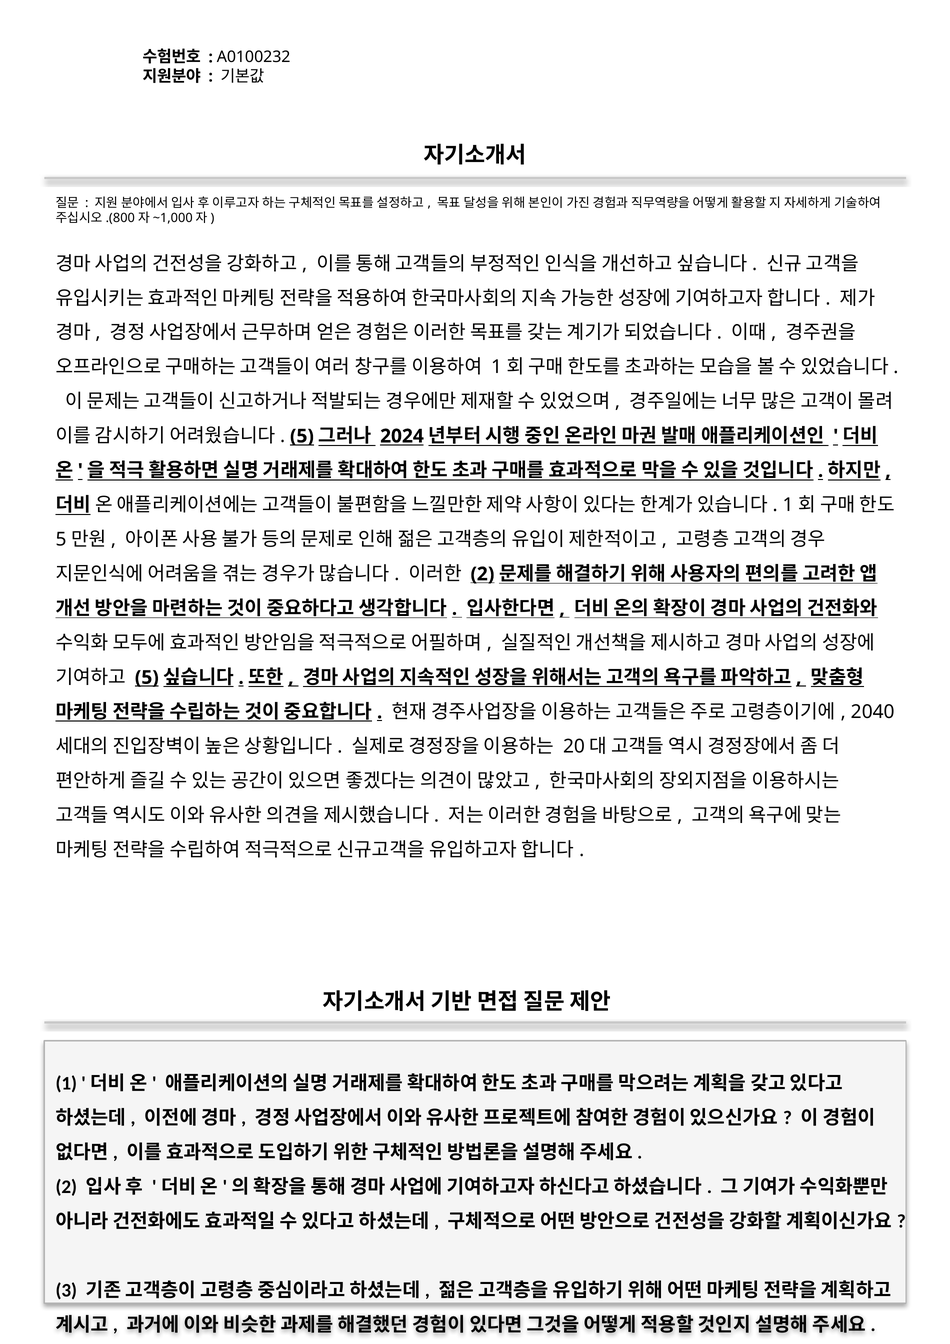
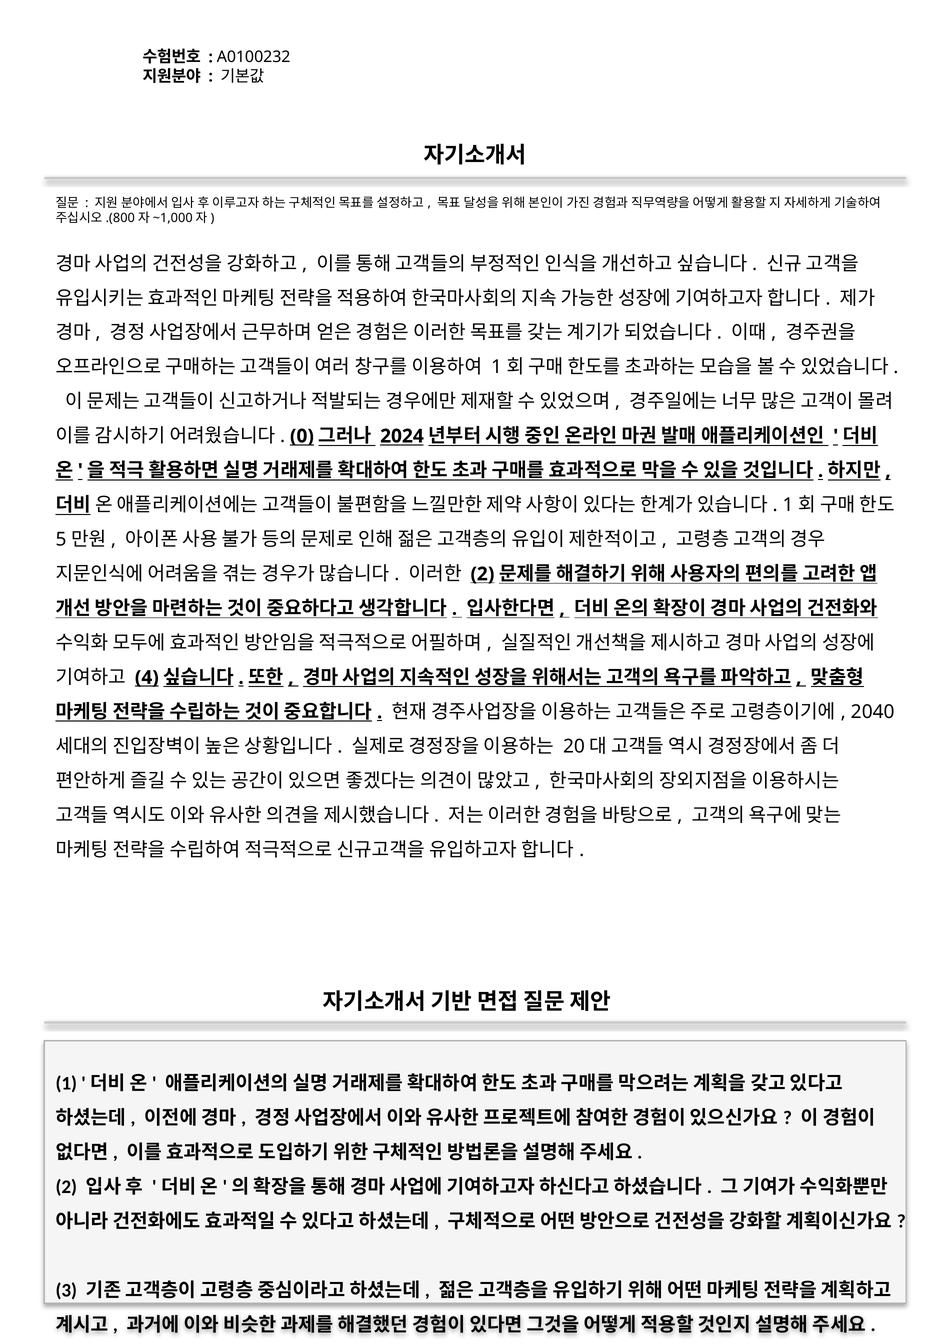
5 at (302, 436): 5 -> 0
5 at (147, 677): 5 -> 4
